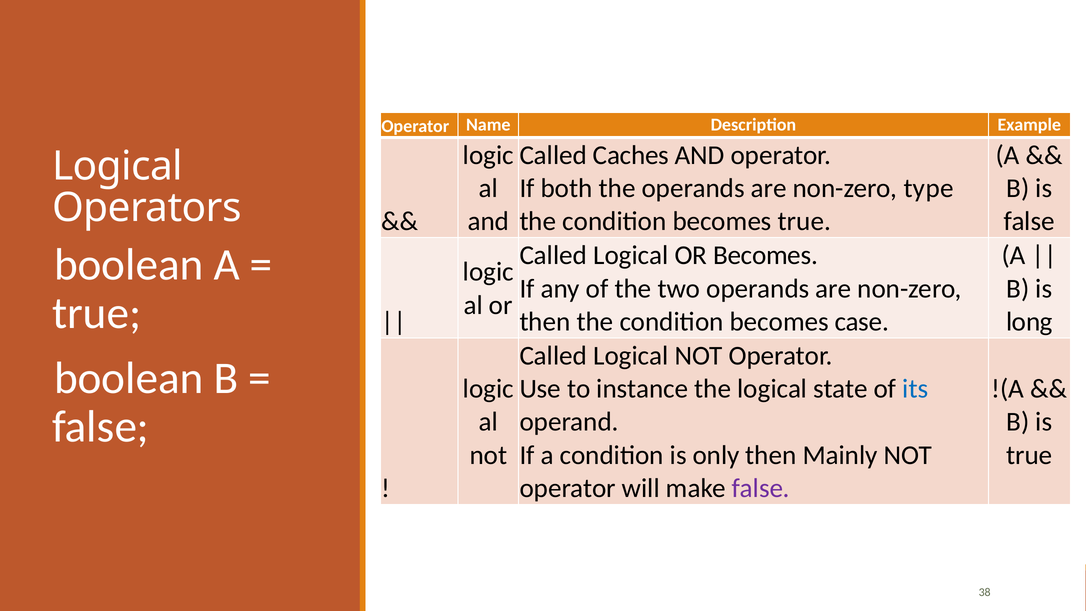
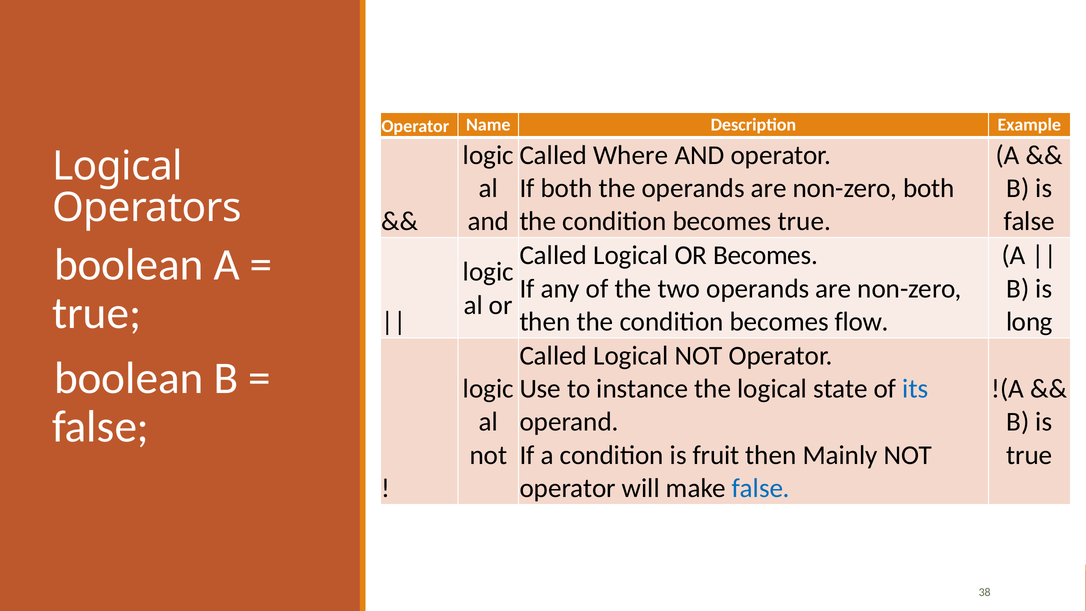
Caches: Caches -> Where
non-zero type: type -> both
case: case -> flow
only: only -> fruit
false at (761, 488) colour: purple -> blue
